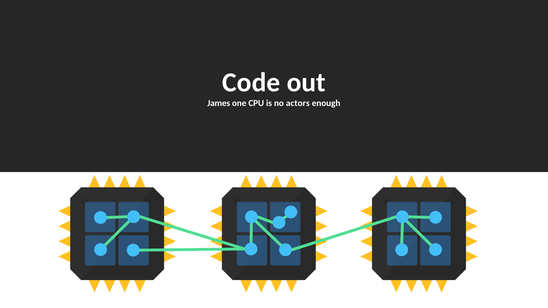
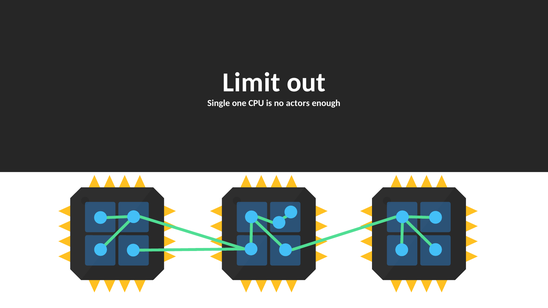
Code: Code -> Limit
James: James -> Single
